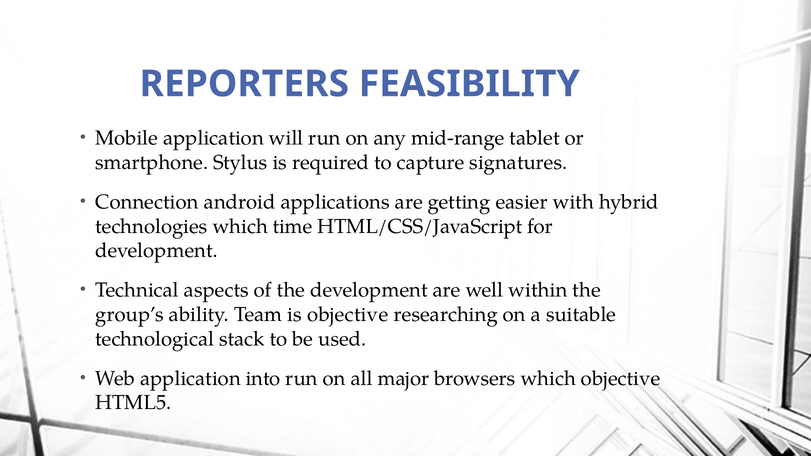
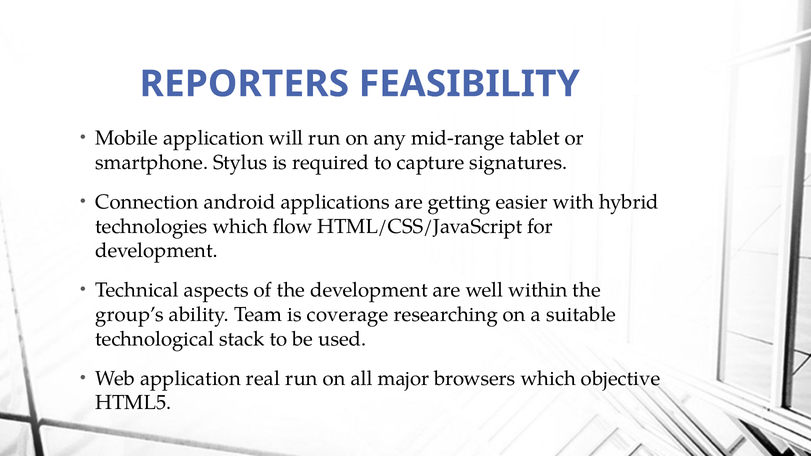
time: time -> flow
is objective: objective -> coverage
into: into -> real
